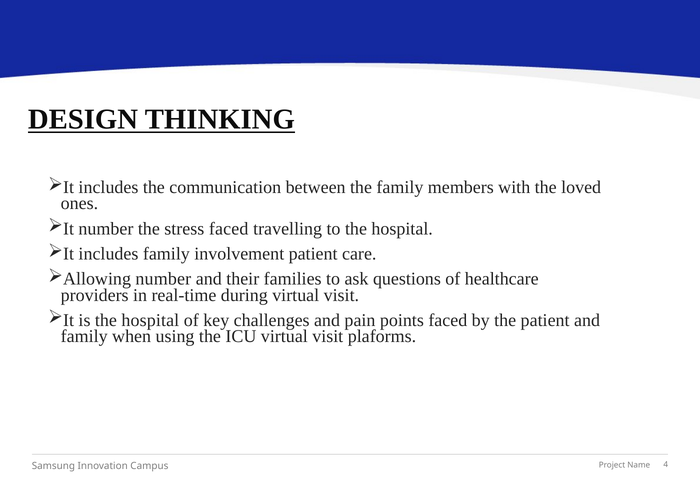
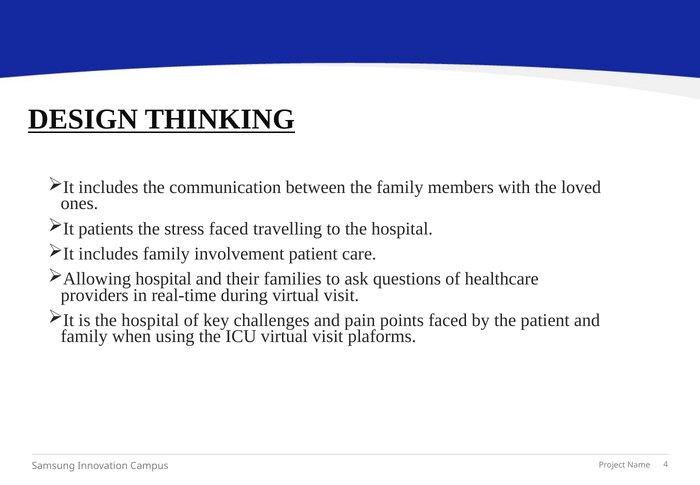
number at (106, 229): number -> patients
number at (163, 279): number -> hospital
